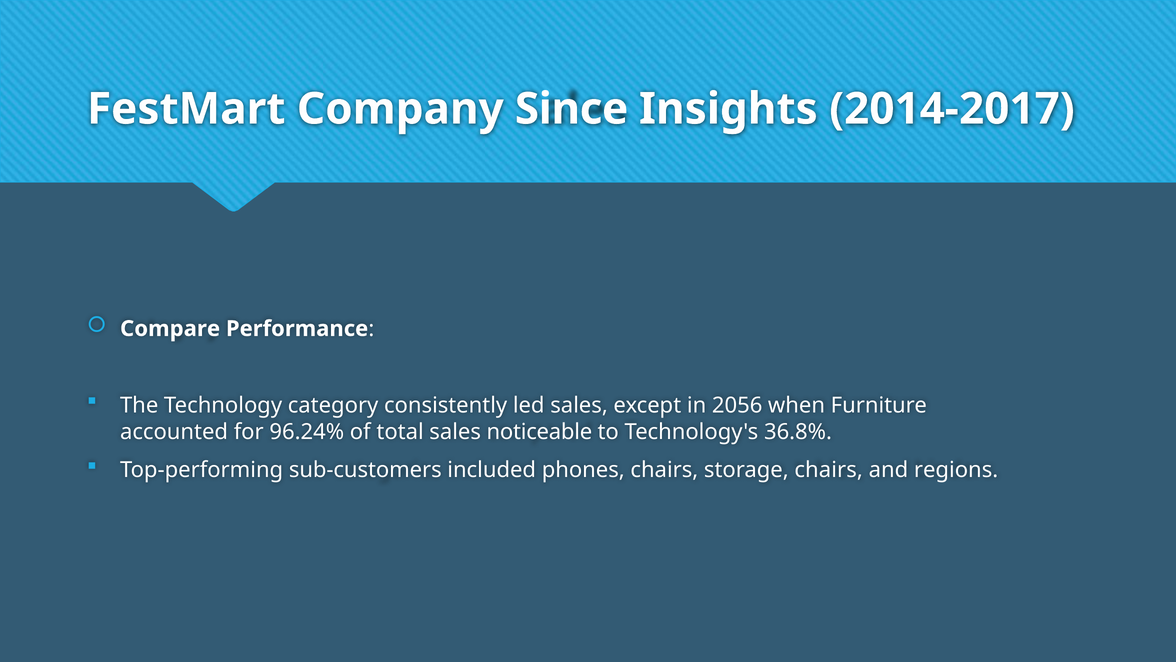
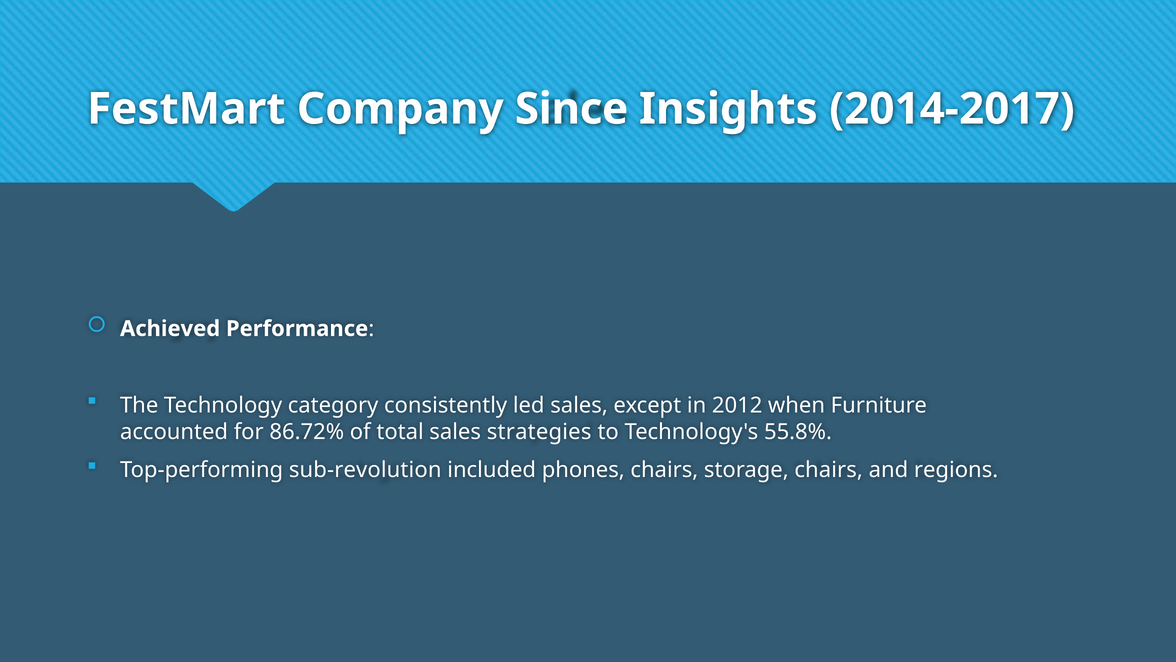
Compare: Compare -> Achieved
2056: 2056 -> 2012
96.24%: 96.24% -> 86.72%
noticeable: noticeable -> strategies
36.8%: 36.8% -> 55.8%
sub-customers: sub-customers -> sub-revolution
